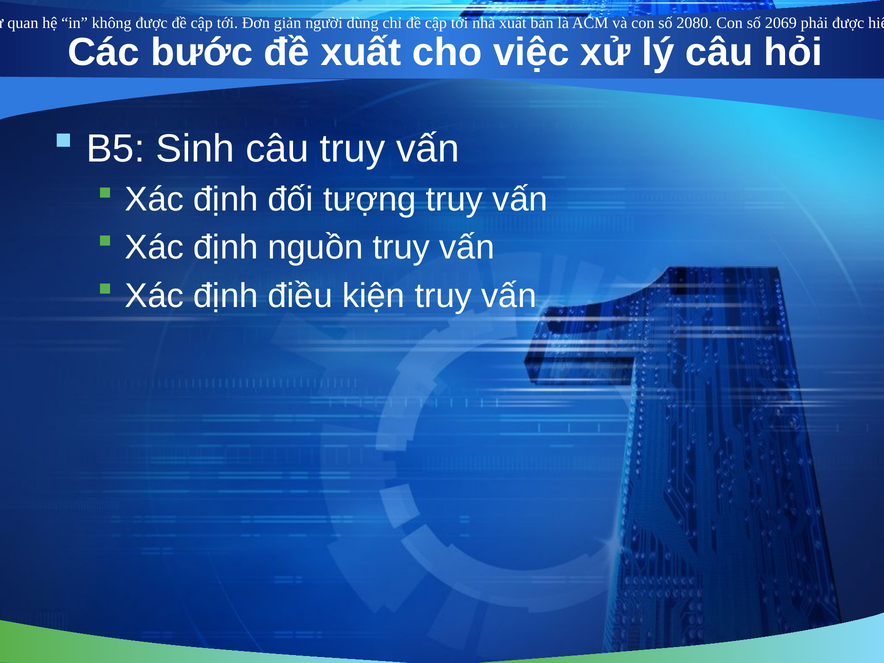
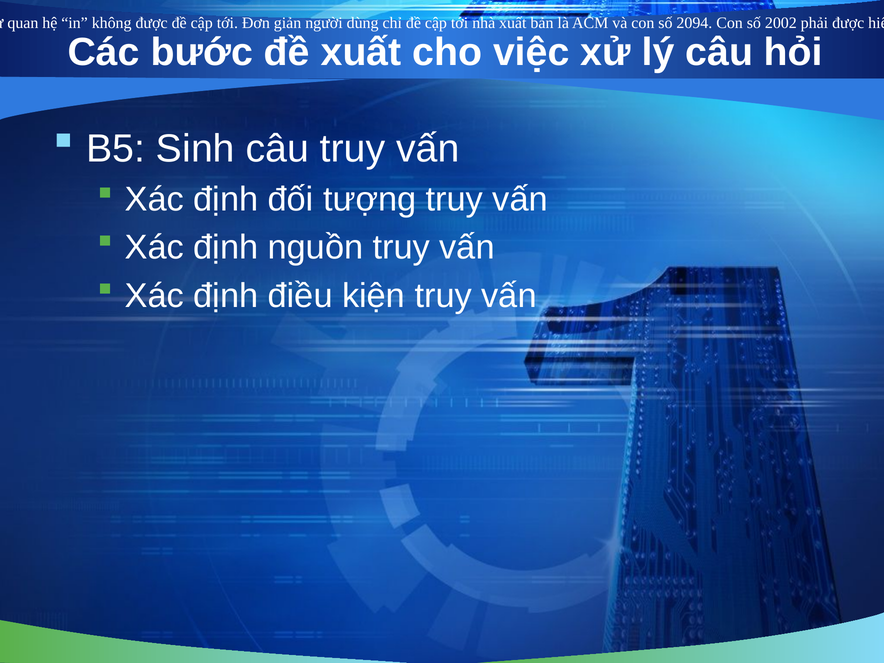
2080: 2080 -> 2094
2069: 2069 -> 2002
